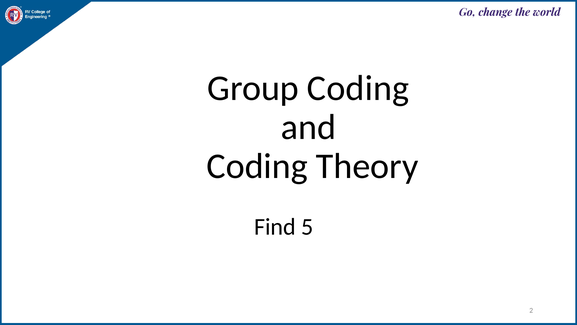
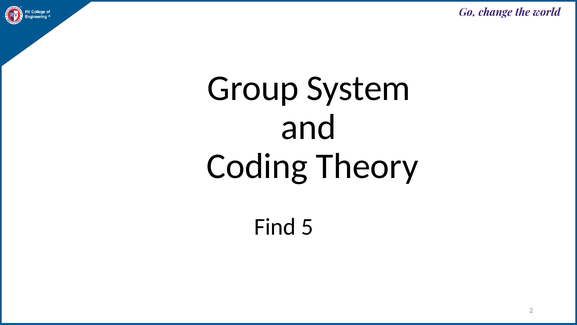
Group Coding: Coding -> System
